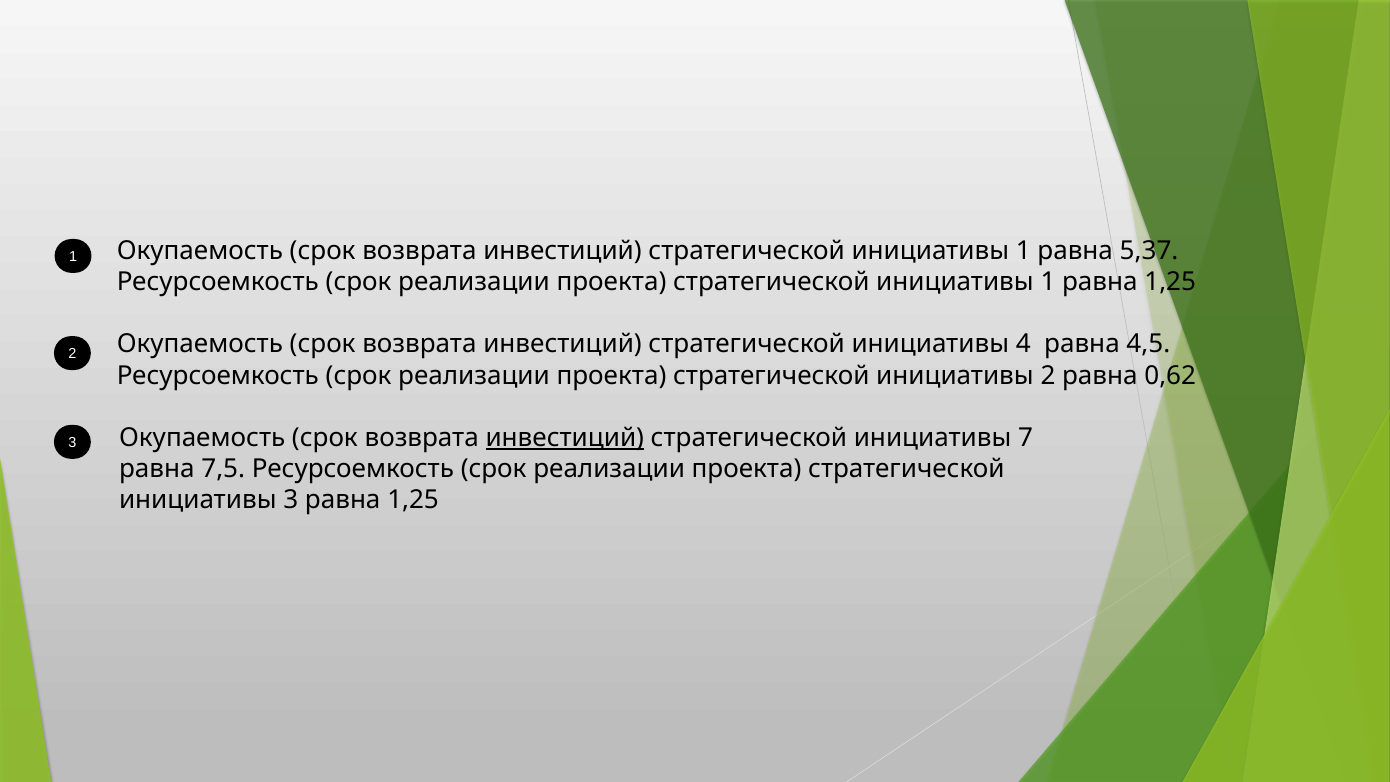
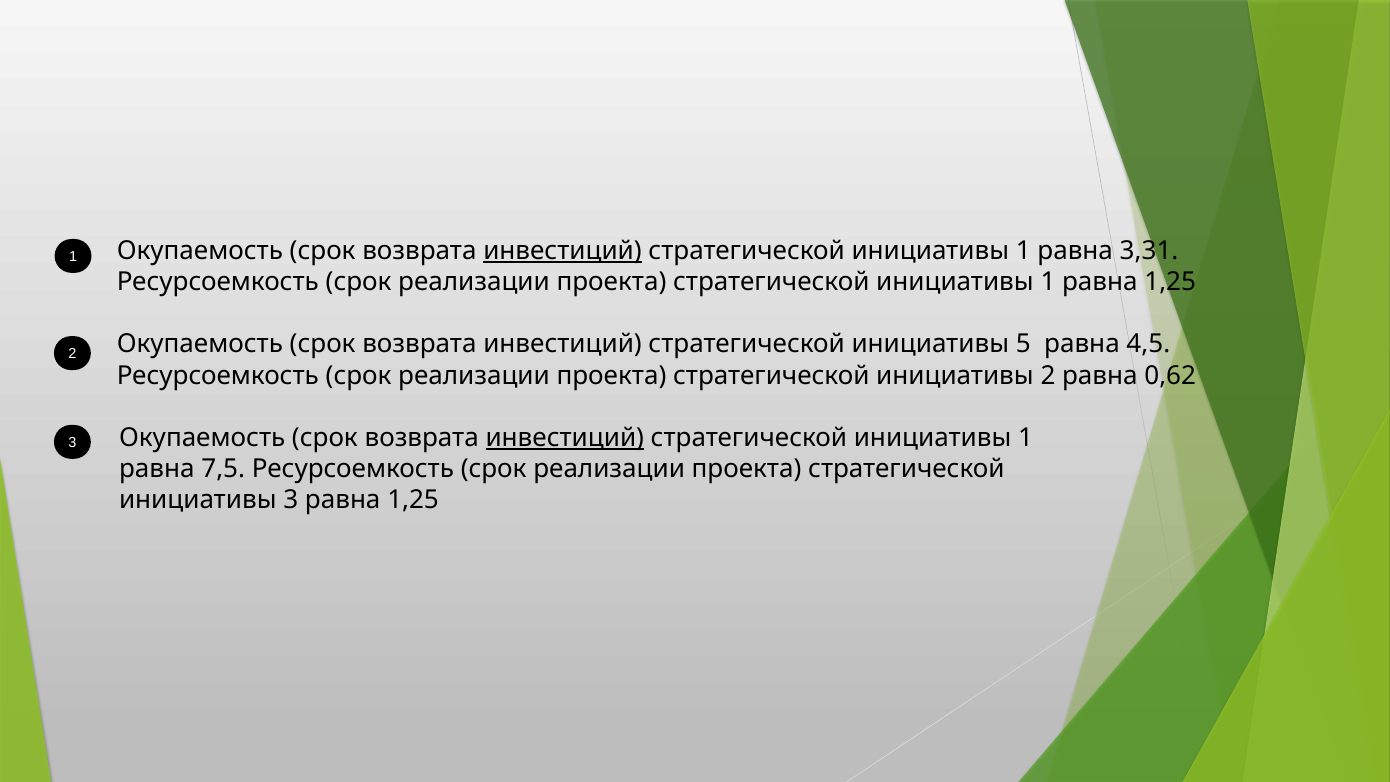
инвестиций at (562, 251) underline: none -> present
5,37: 5,37 -> 3,31
4: 4 -> 5
7 at (1026, 438): 7 -> 1
